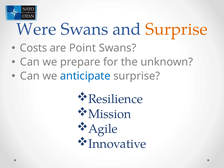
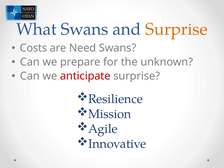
Were: Were -> What
Point: Point -> Need
anticipate colour: blue -> red
